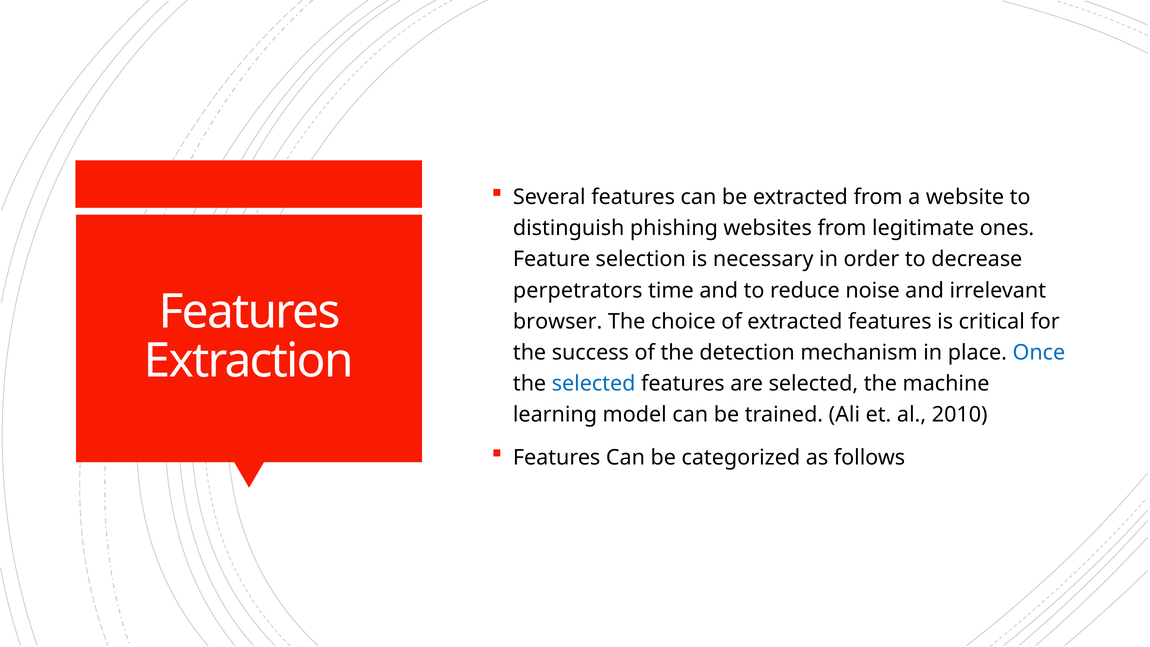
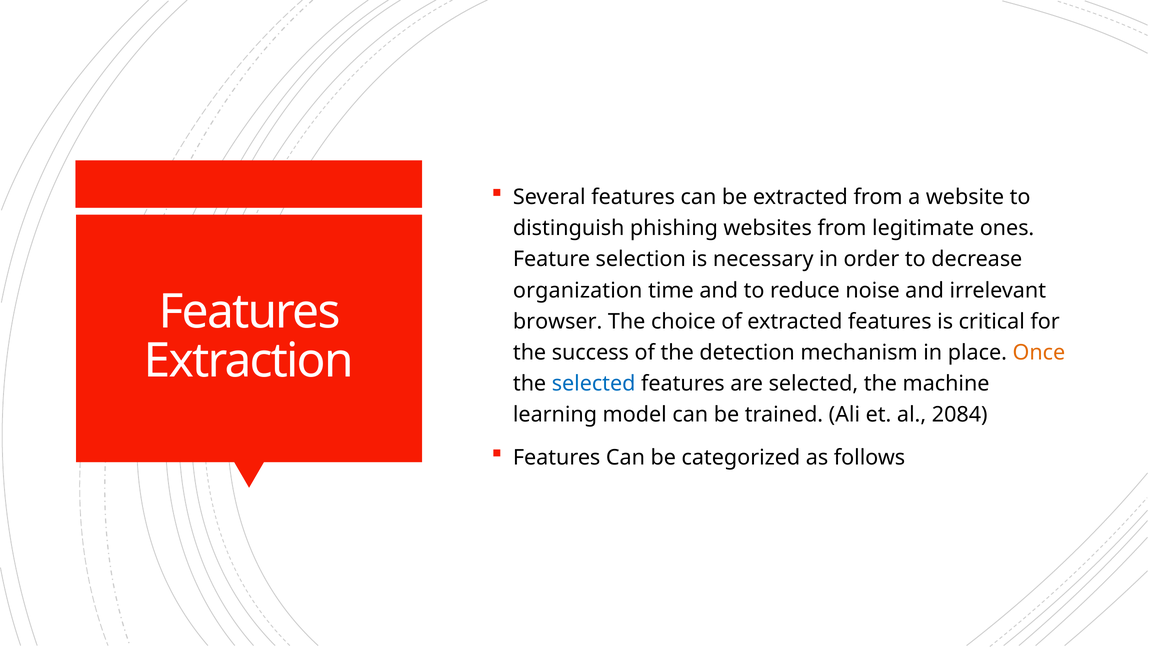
perpetrators: perpetrators -> organization
Once colour: blue -> orange
2010: 2010 -> 2084
